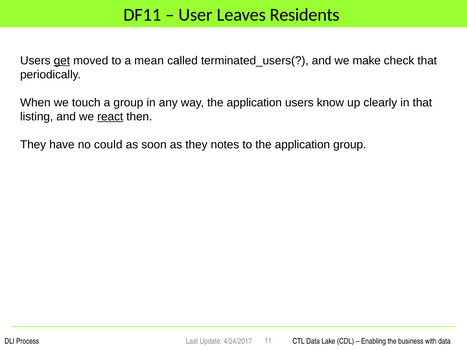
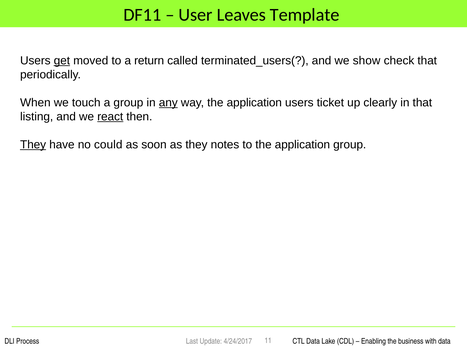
Residents: Residents -> Template
mean: mean -> return
make: make -> show
any underline: none -> present
know: know -> ticket
They at (33, 145) underline: none -> present
